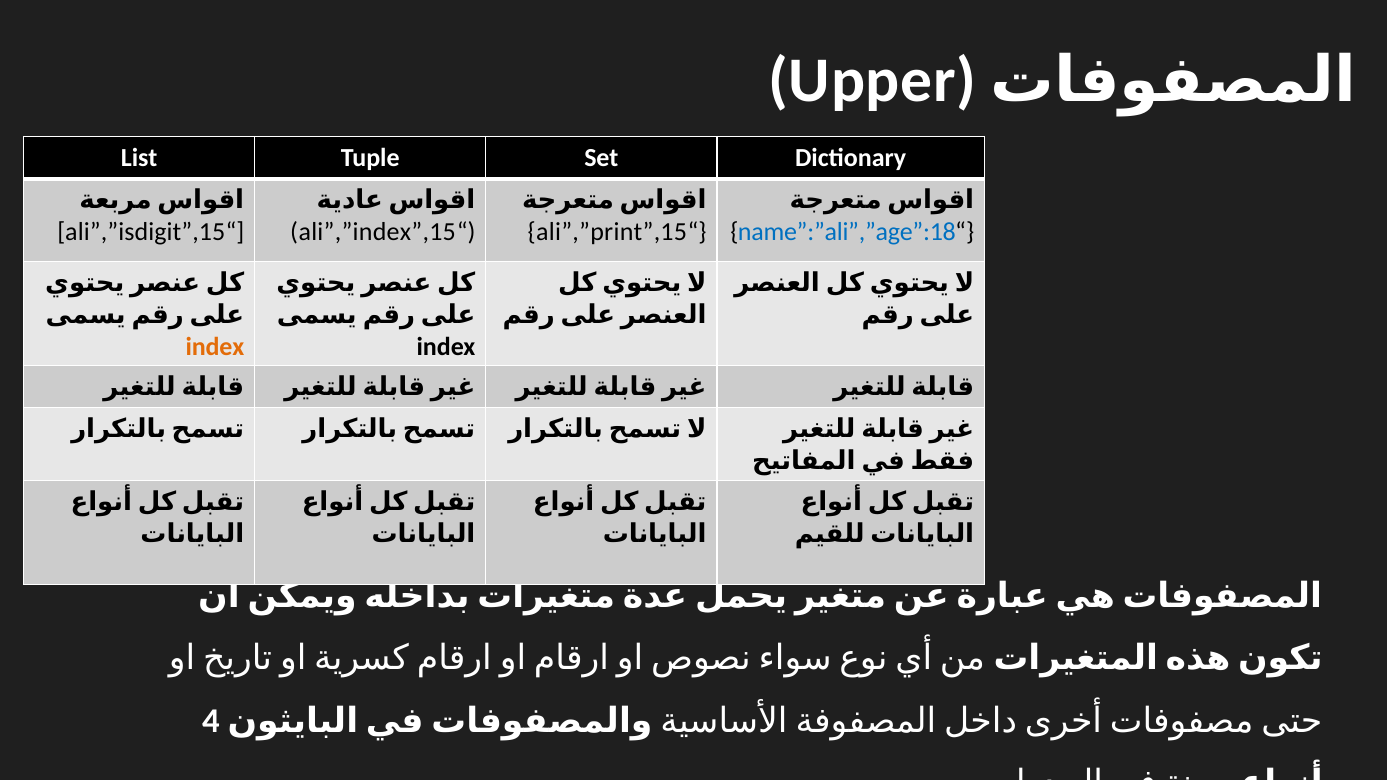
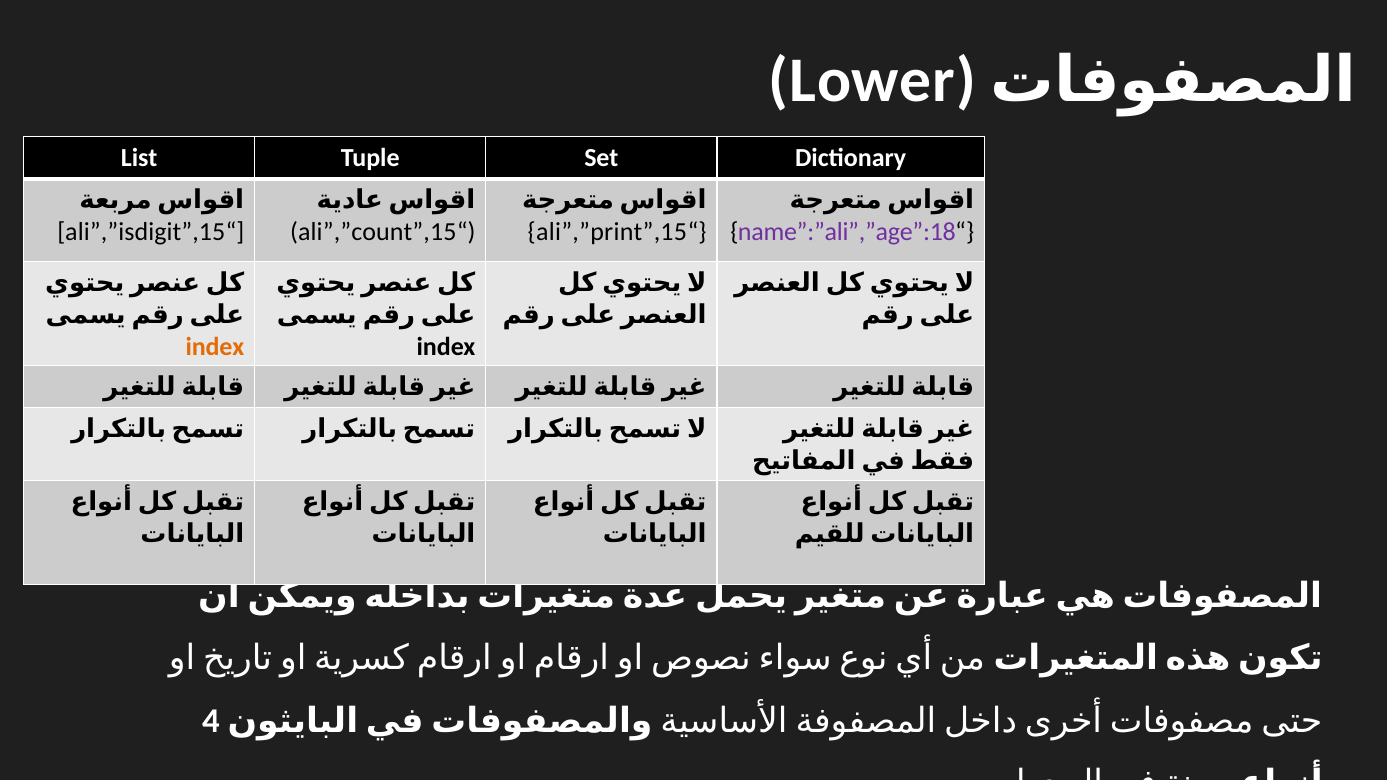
Upper: Upper -> Lower
ali”,”index”,15: ali”,”index”,15 -> ali”,”count”,15
name”:”ali”,”age”:18 colour: blue -> purple
